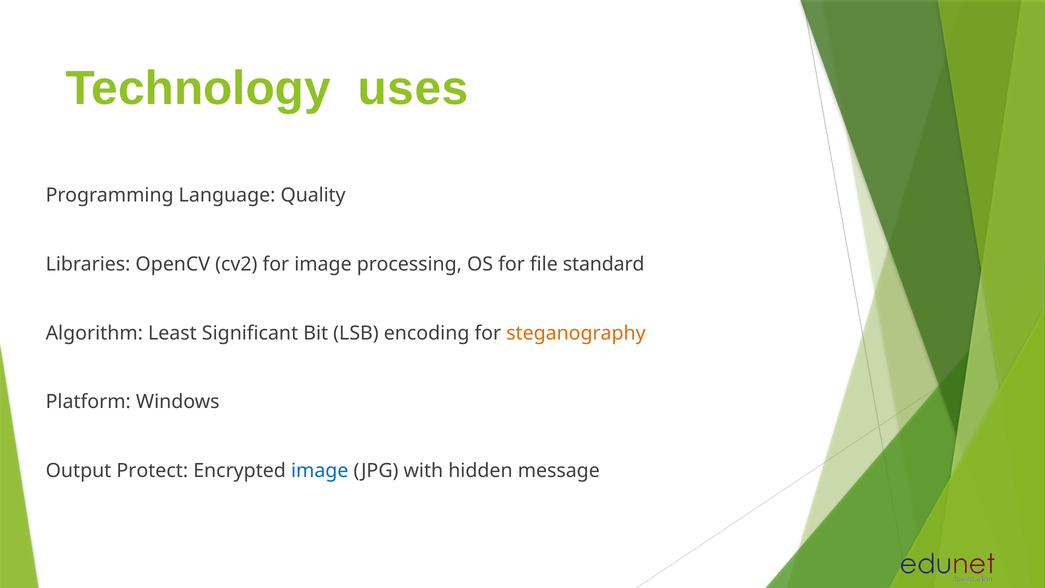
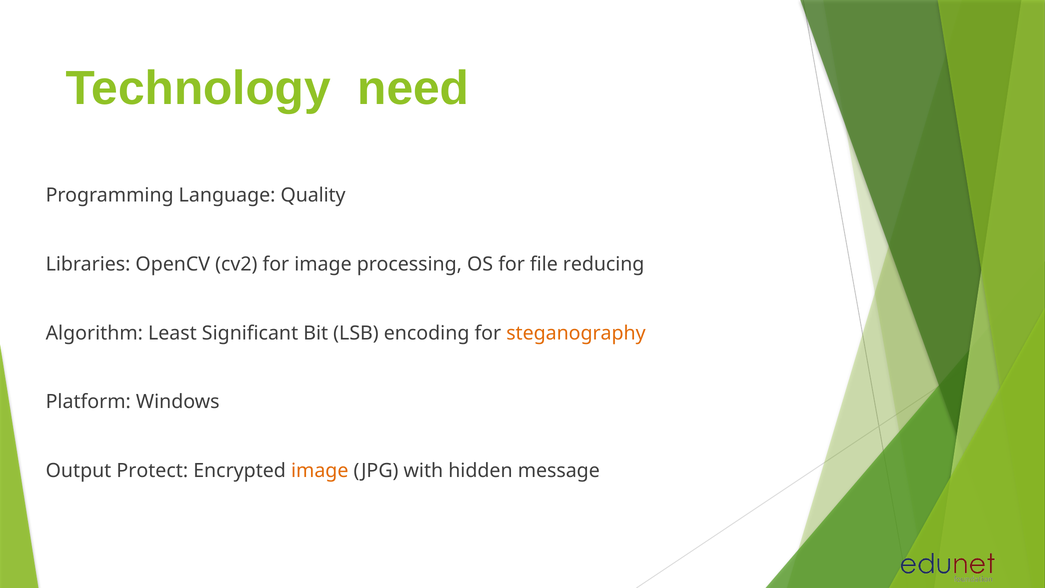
uses: uses -> need
standard: standard -> reducing
image at (320, 471) colour: blue -> orange
